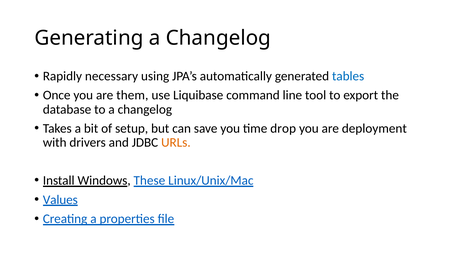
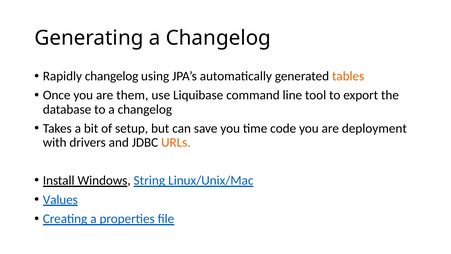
Rapidly necessary: necessary -> changelog
tables colour: blue -> orange
drop: drop -> code
These: These -> String
